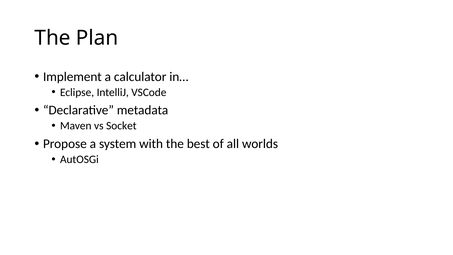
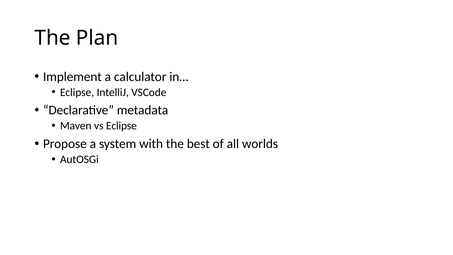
vs Socket: Socket -> Eclipse
